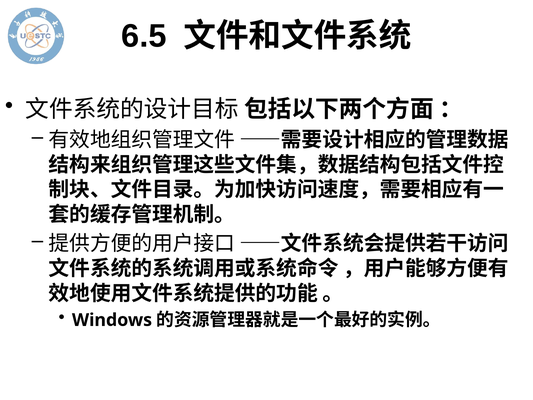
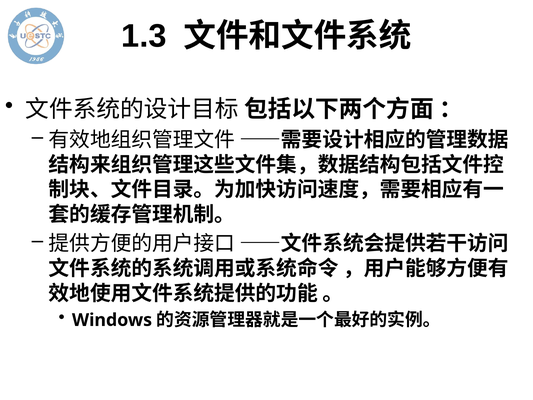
6.5: 6.5 -> 1.3
